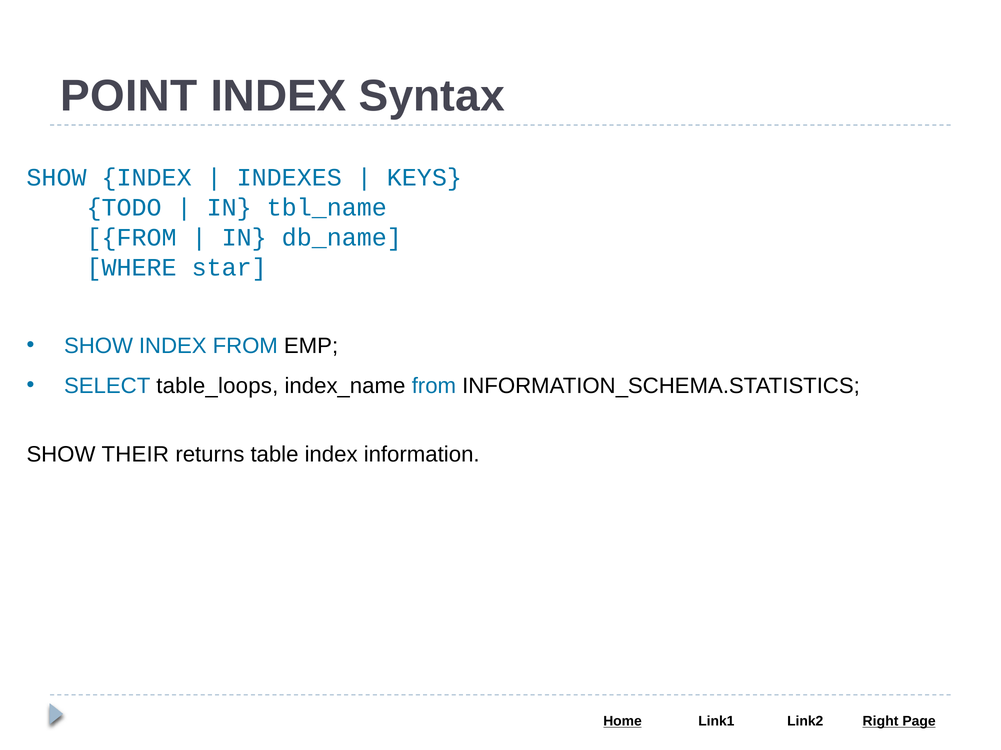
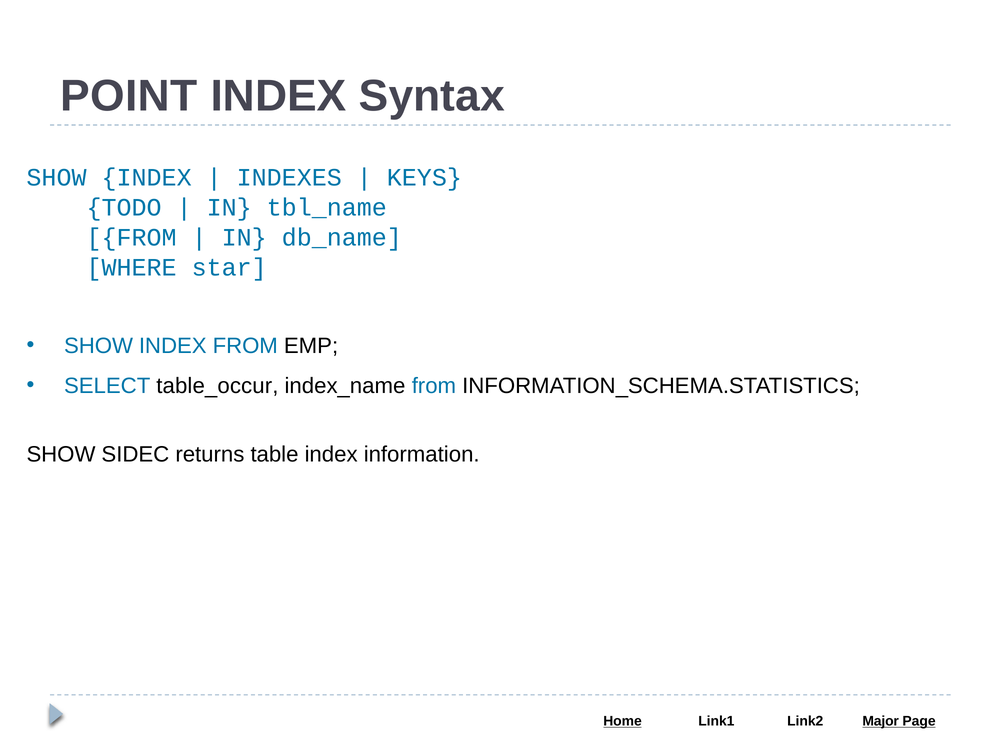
table_loops: table_loops -> table_occur
THEIR: THEIR -> SIDEC
Right: Right -> Major
